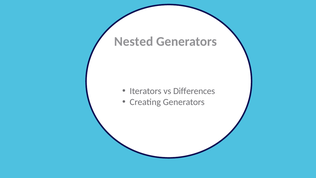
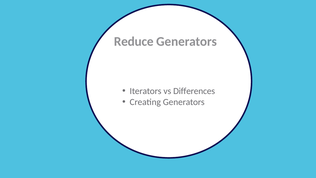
Nested: Nested -> Reduce
